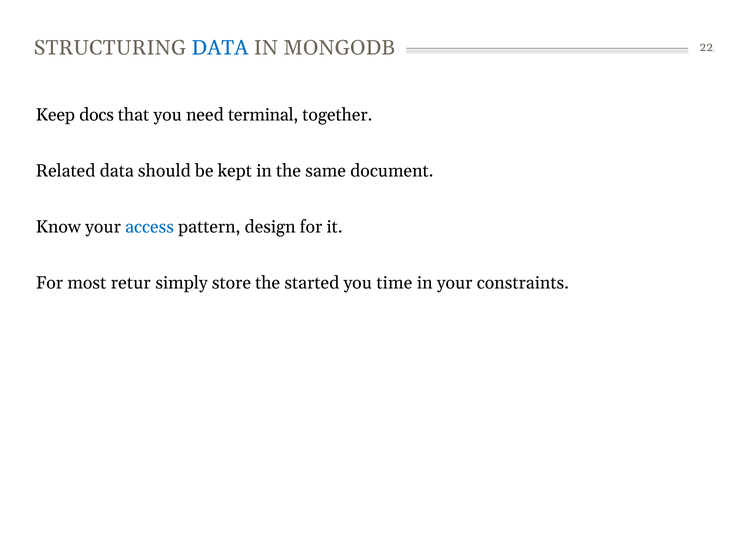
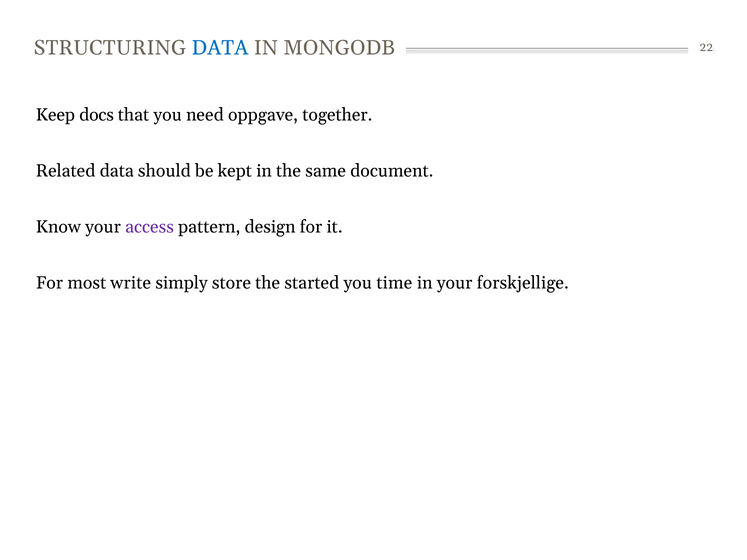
terminal: terminal -> oppgave
access colour: blue -> purple
retur: retur -> write
constraints: constraints -> forskjellige
